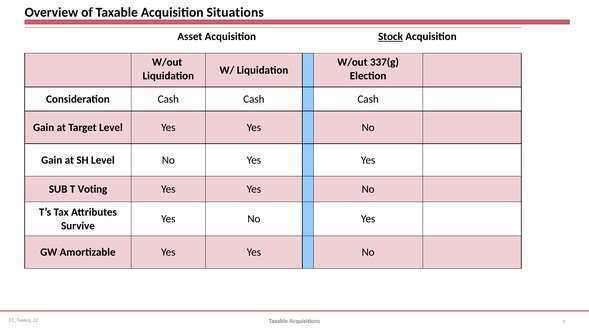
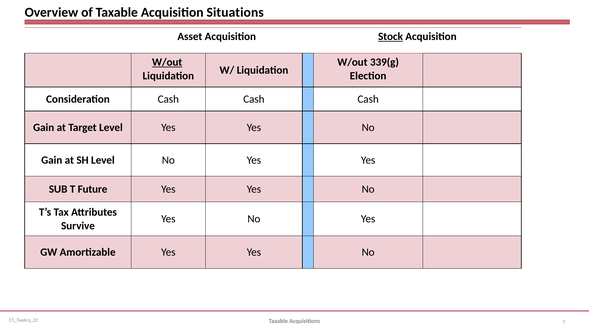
W/out at (167, 62) underline: none -> present
337(g: 337(g -> 339(g
Voting: Voting -> Future
